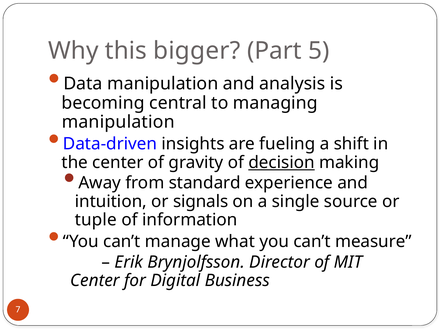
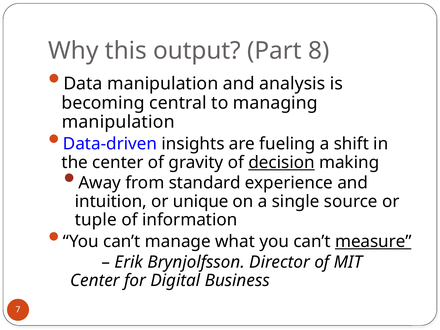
bigger: bigger -> output
5: 5 -> 8
signals: signals -> unique
measure underline: none -> present
